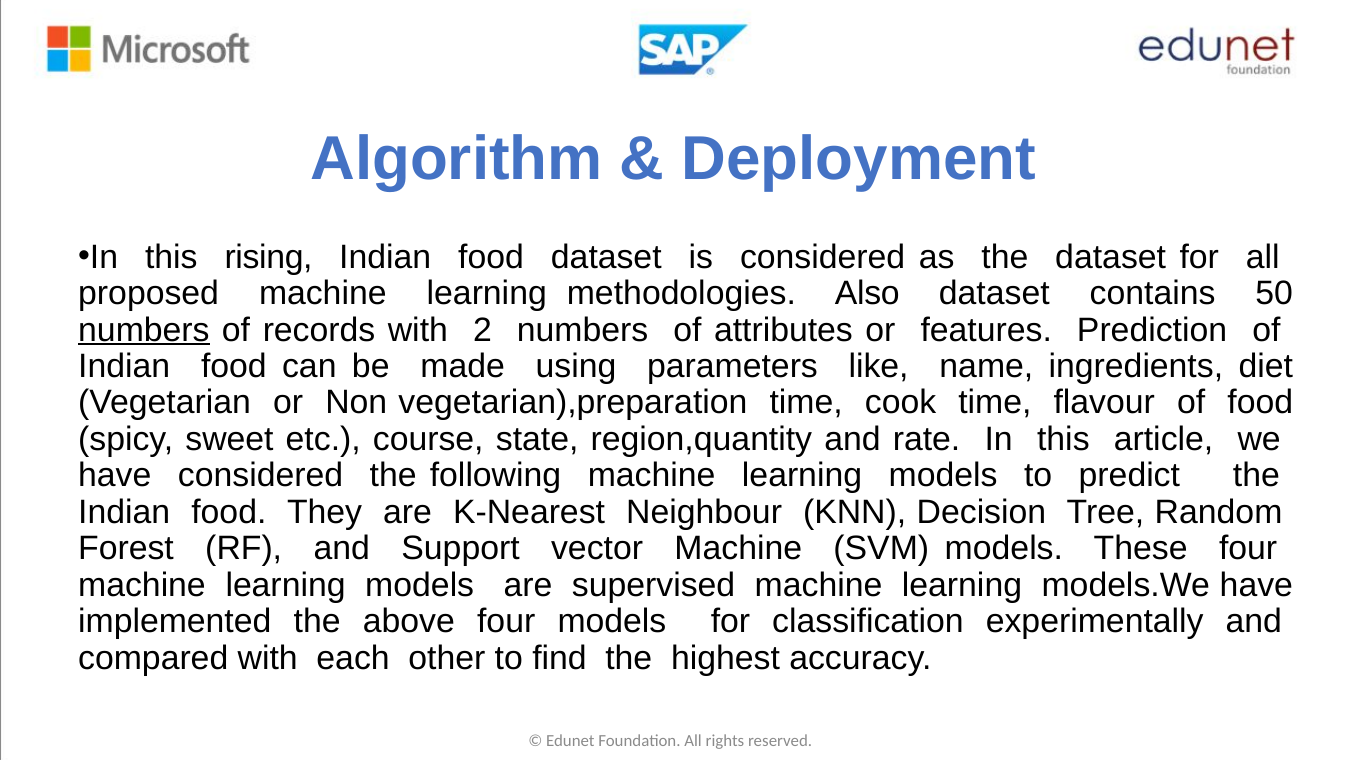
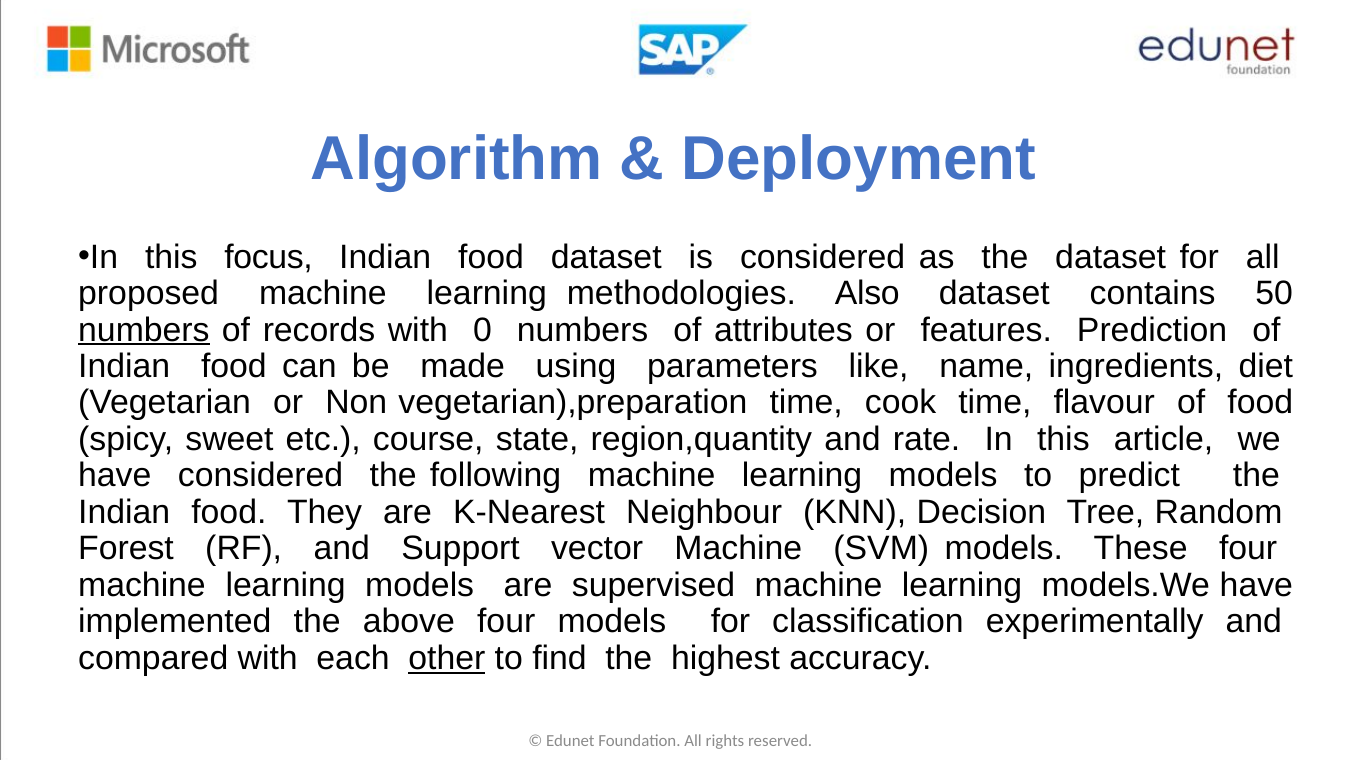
rising: rising -> focus
2: 2 -> 0
other underline: none -> present
